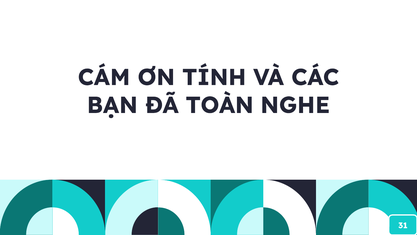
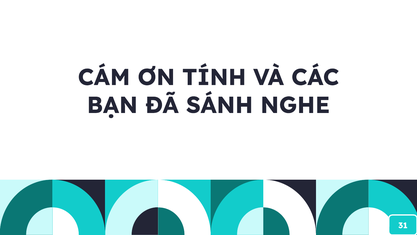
TOÀN: TOÀN -> SÁNH
